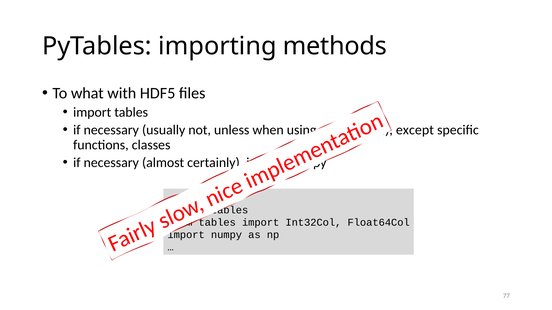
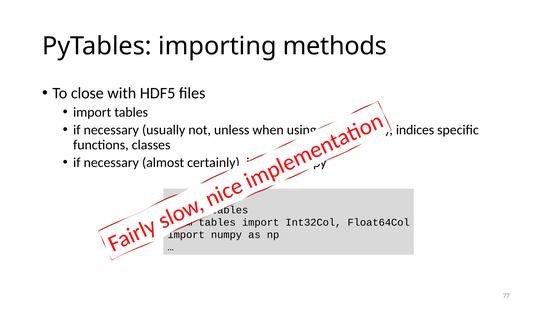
what: what -> close
except: except -> indices
